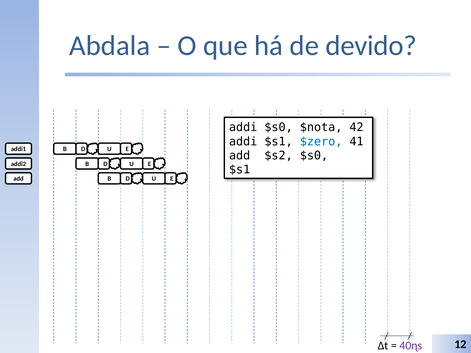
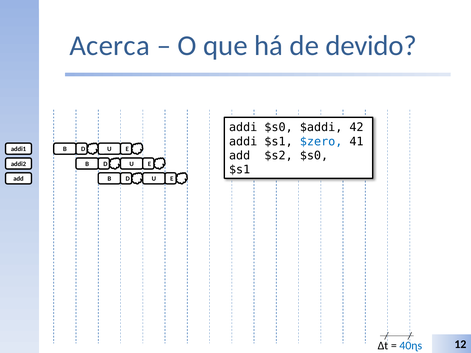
Abdala: Abdala -> Acerca
$nota: $nota -> $addi
40ɳs colour: purple -> blue
